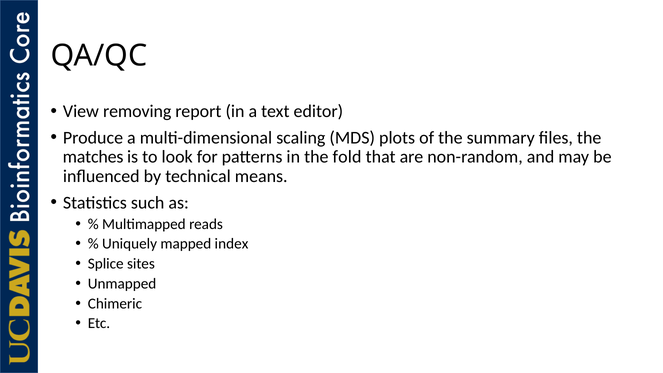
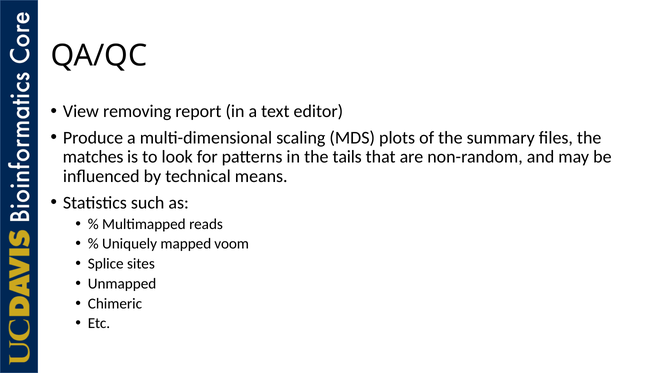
fold: fold -> tails
index: index -> voom
